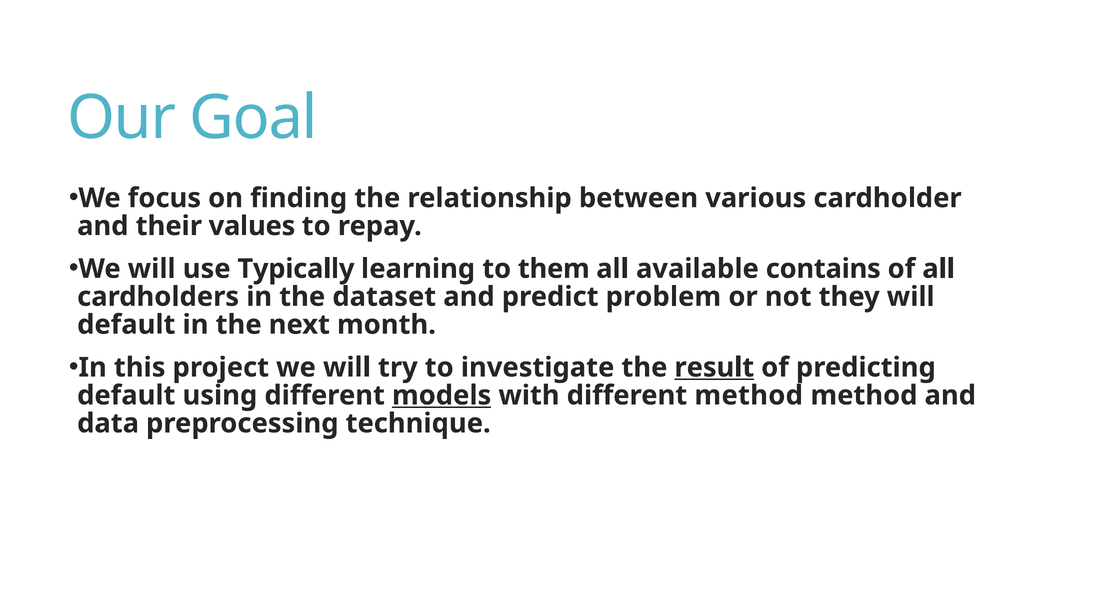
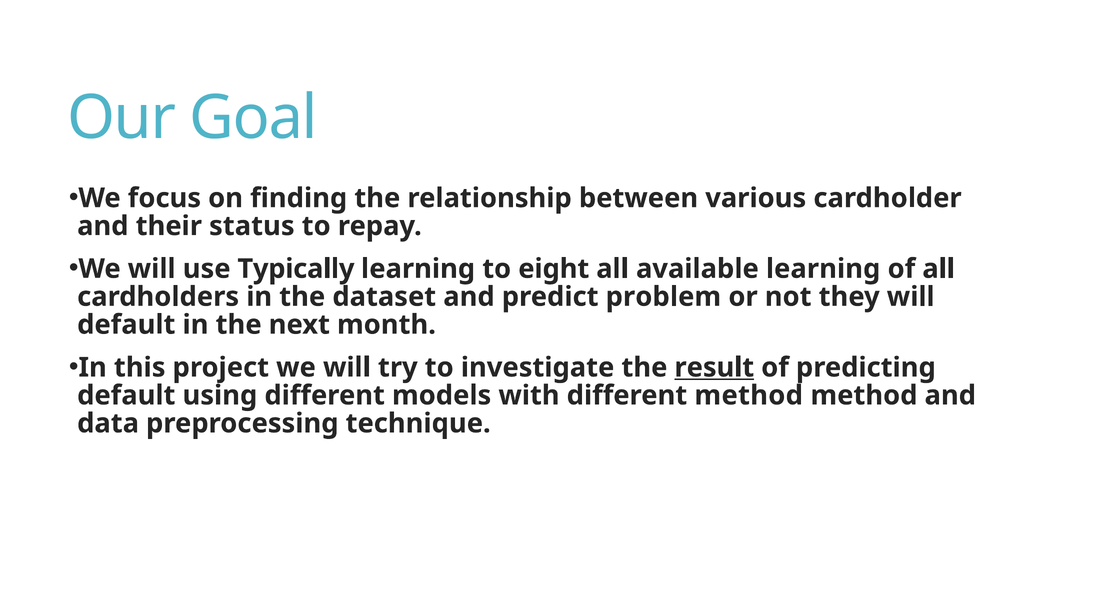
values: values -> status
them: them -> eight
available contains: contains -> learning
models underline: present -> none
